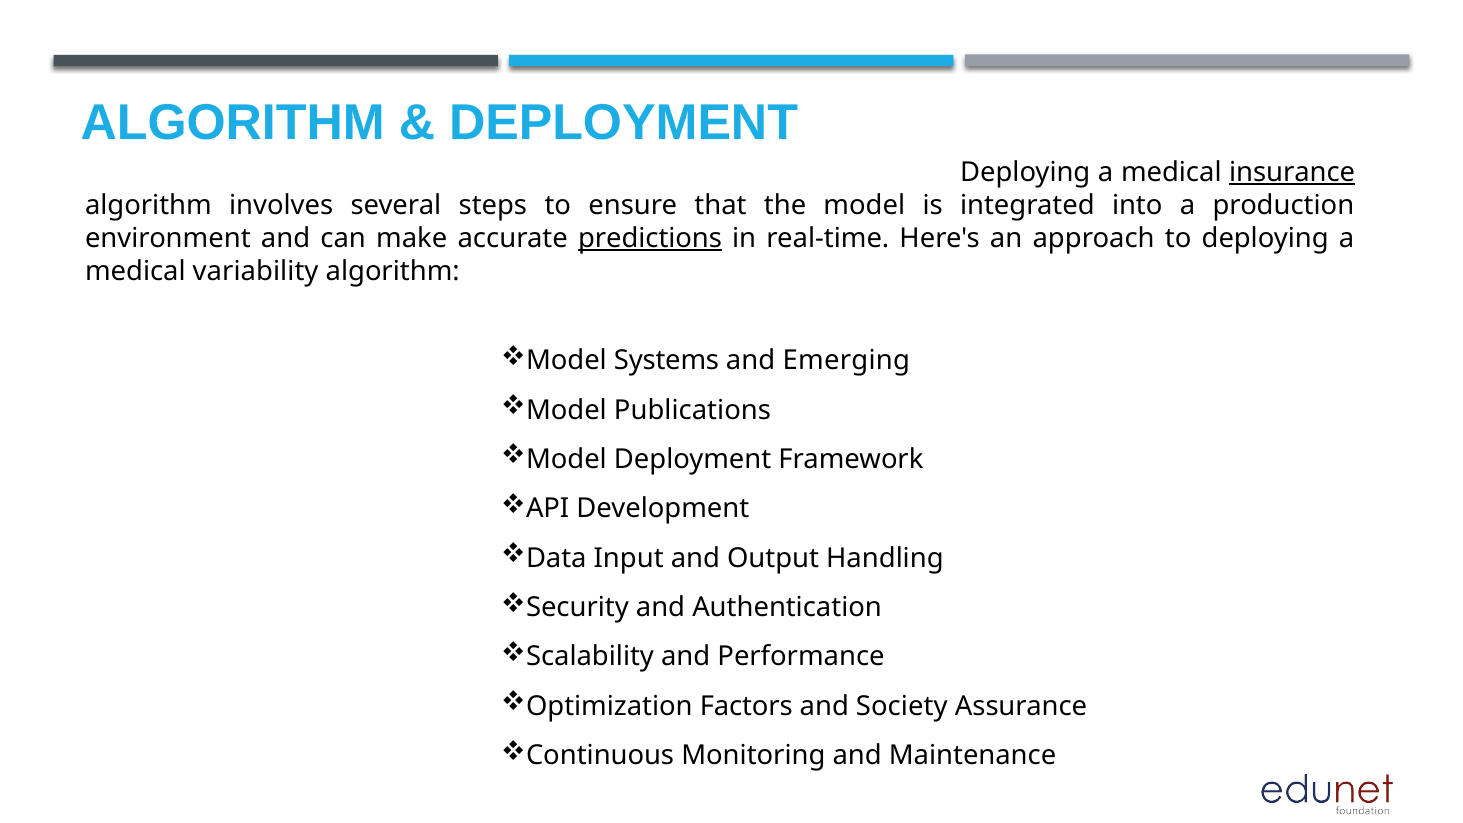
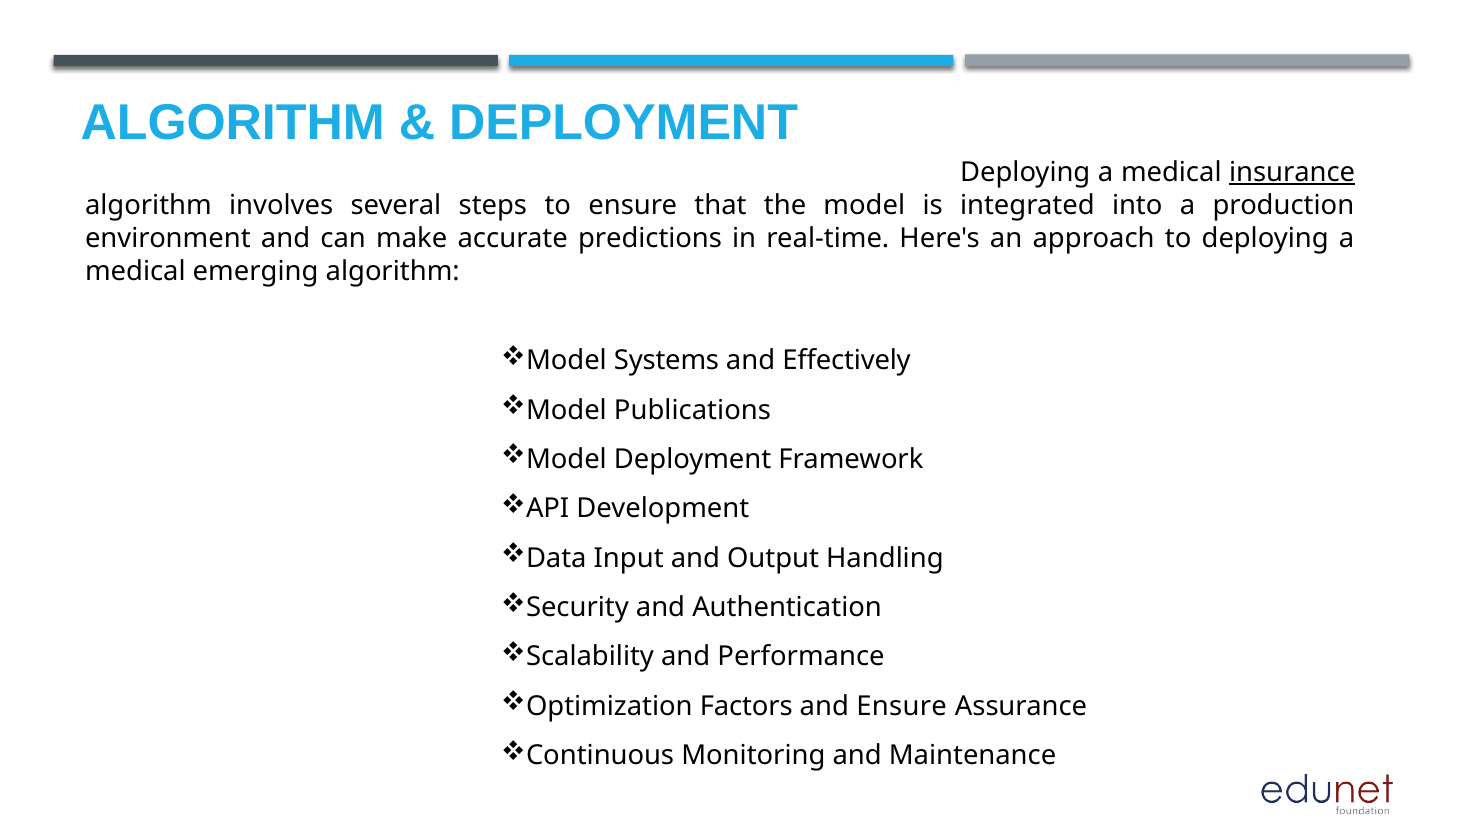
predictions underline: present -> none
variability: variability -> emerging
Emerging: Emerging -> Effectively
and Society: Society -> Ensure
